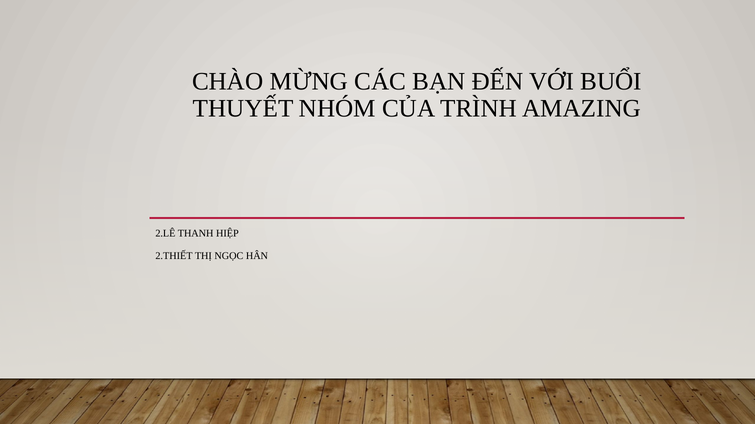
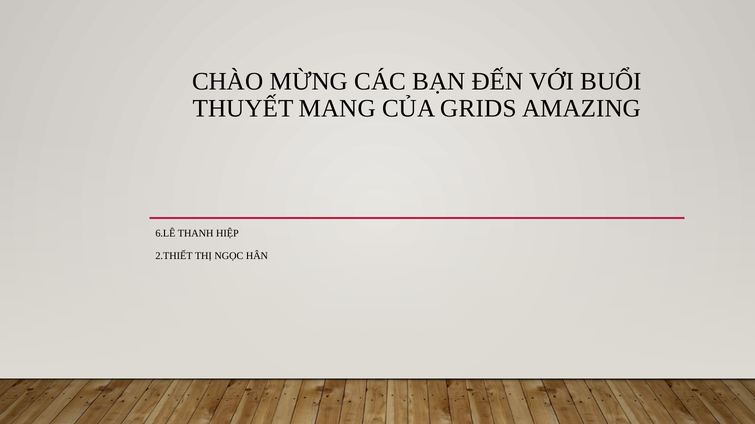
NHÓM: NHÓM -> MANG
TRÌNH: TRÌNH -> GRIDS
2.LÊ: 2.LÊ -> 6.LÊ
